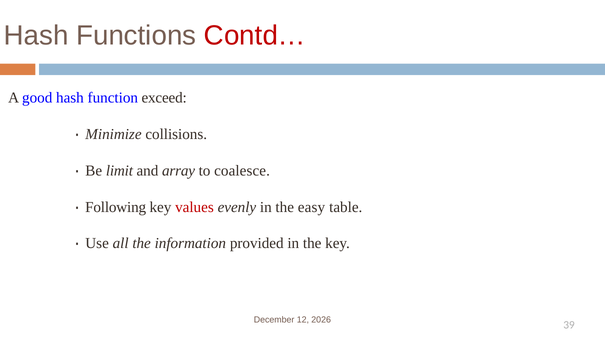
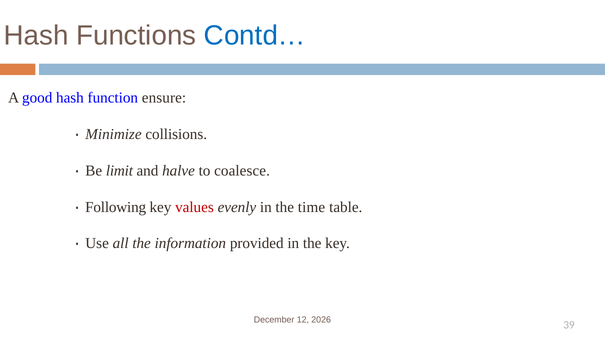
Contd… colour: red -> blue
exceed: exceed -> ensure
array: array -> halve
easy: easy -> time
